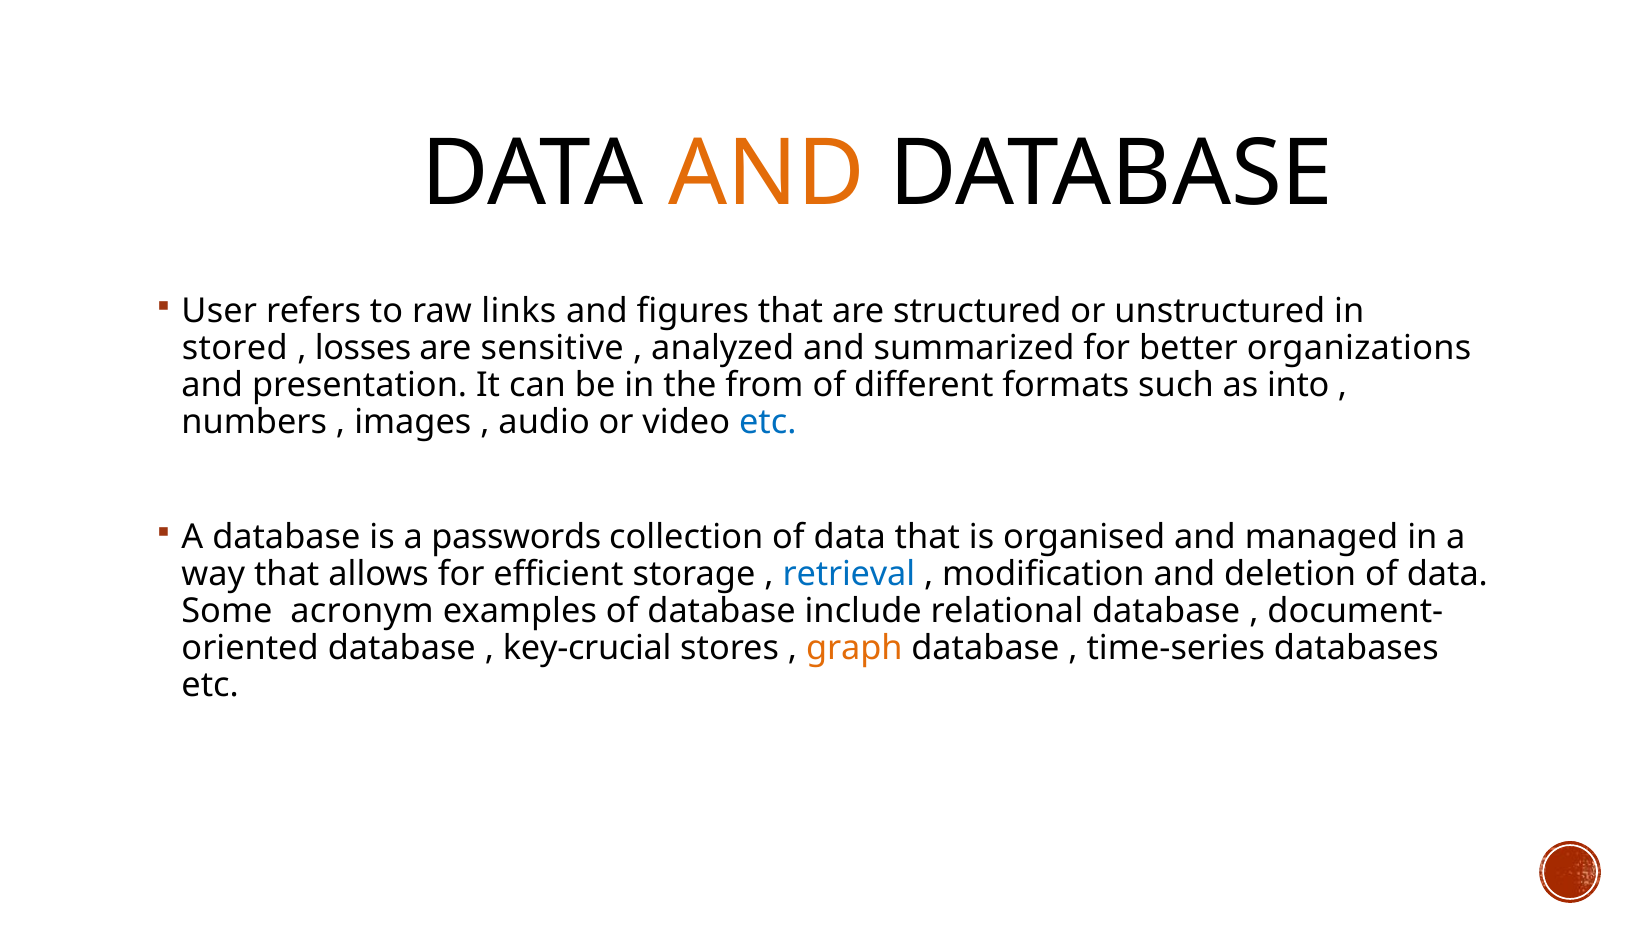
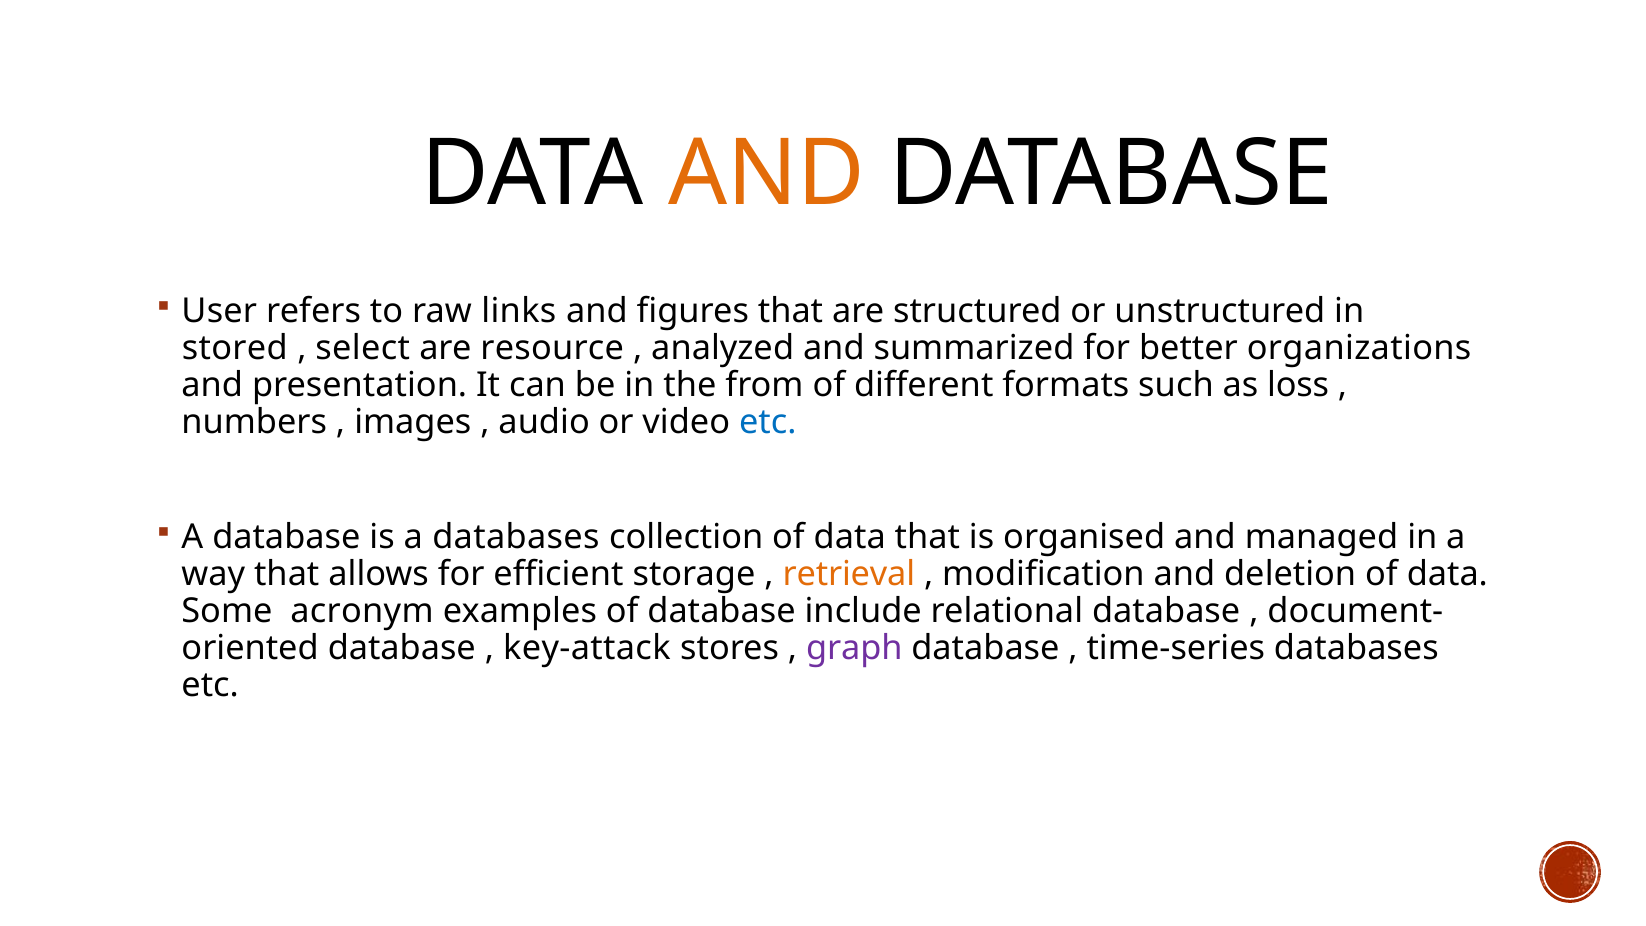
losses: losses -> select
sensitive: sensitive -> resource
into: into -> loss
a passwords: passwords -> databases
retrieval colour: blue -> orange
key-crucial: key-crucial -> key-attack
graph colour: orange -> purple
